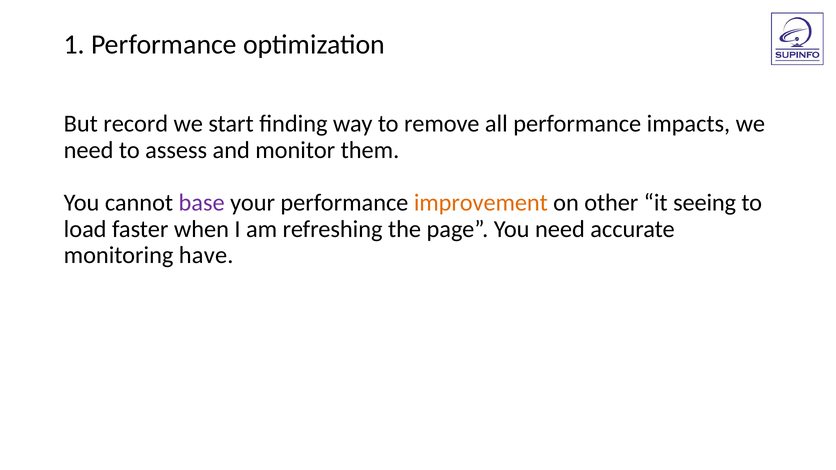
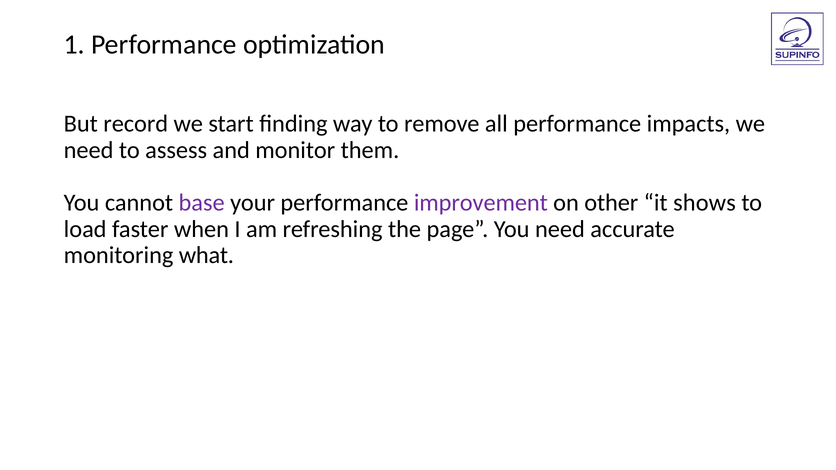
improvement colour: orange -> purple
seeing: seeing -> shows
have: have -> what
